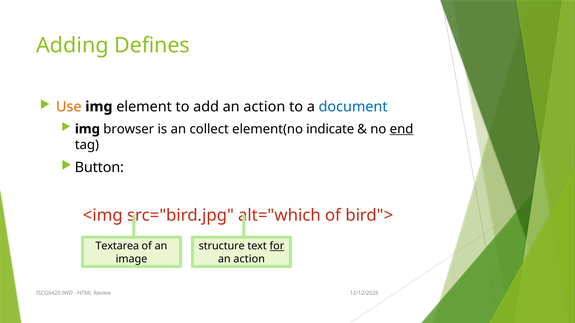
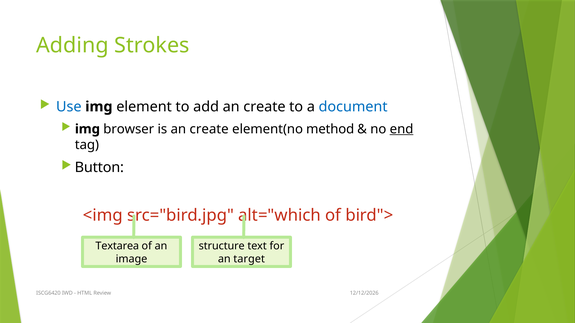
Defines: Defines -> Strokes
Use colour: orange -> blue
add an action: action -> create
is an collect: collect -> create
indicate: indicate -> method
for underline: present -> none
action at (249, 259): action -> target
